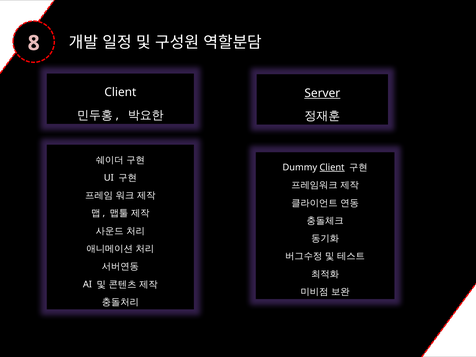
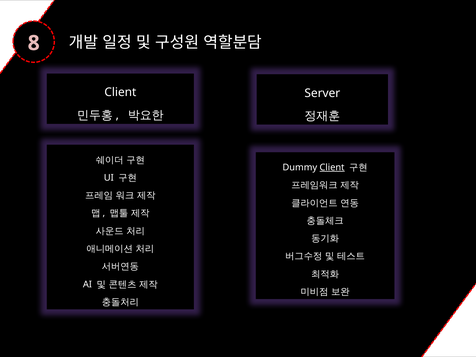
Server underline: present -> none
